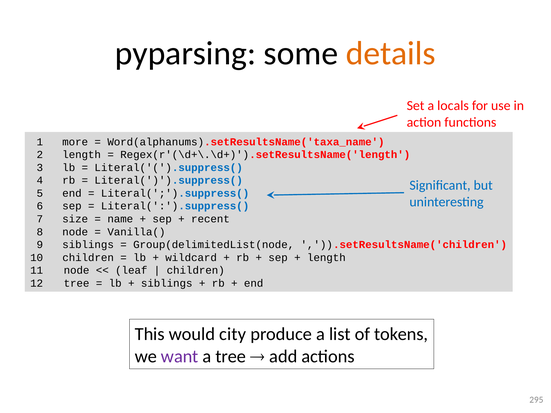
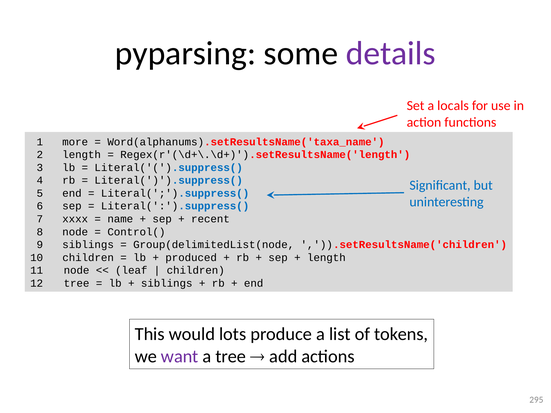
details colour: orange -> purple
size: size -> xxxx
Vanilla(: Vanilla( -> Control(
wildcard: wildcard -> produced
city: city -> lots
